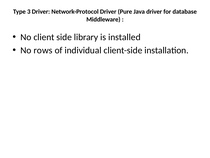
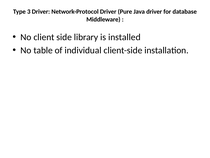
rows: rows -> table
